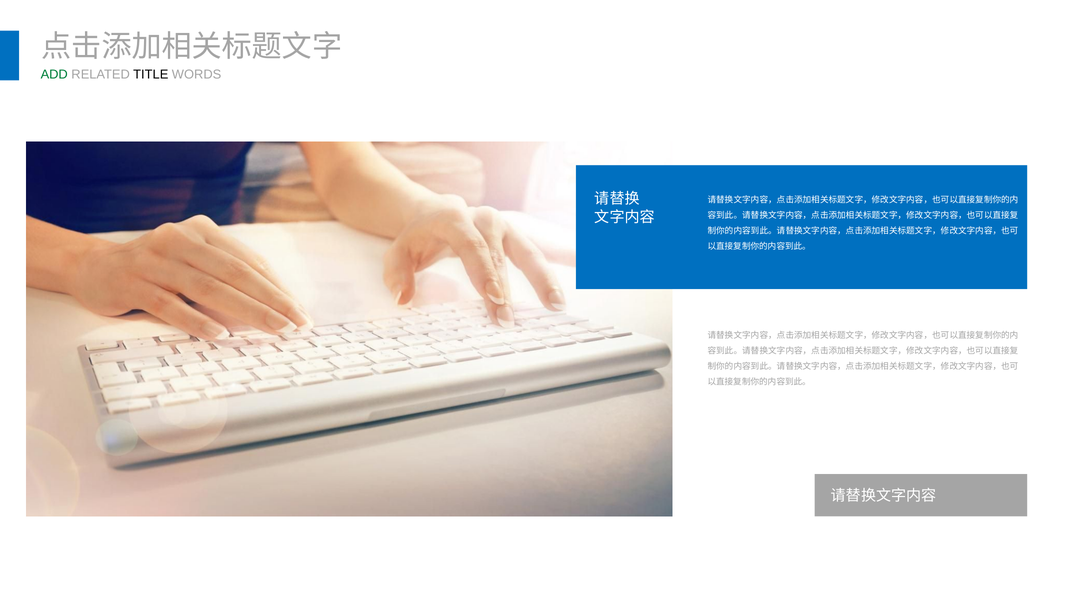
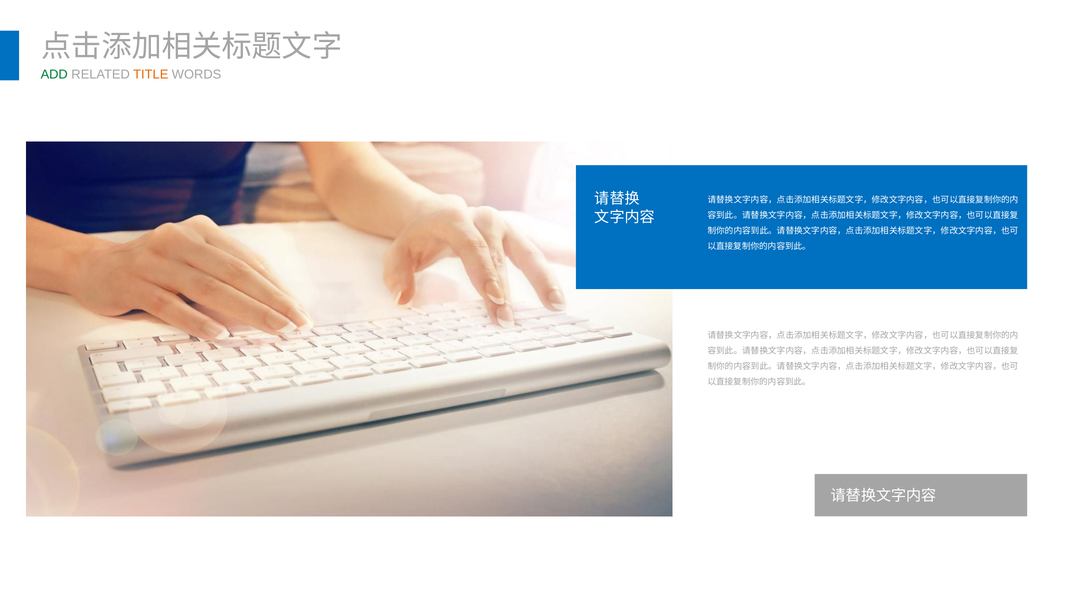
TITLE colour: black -> orange
